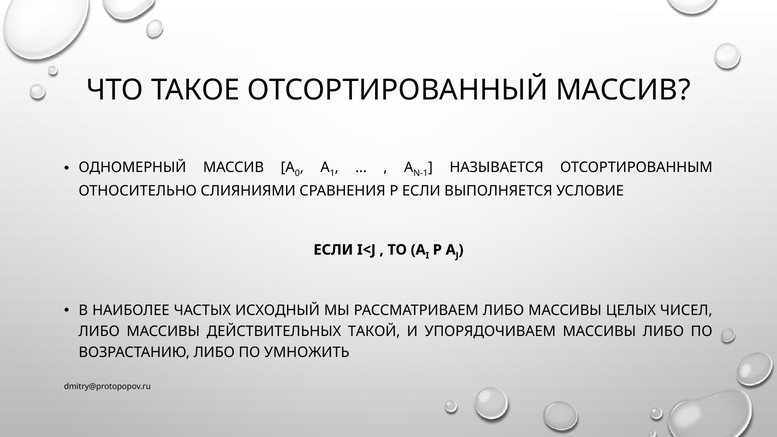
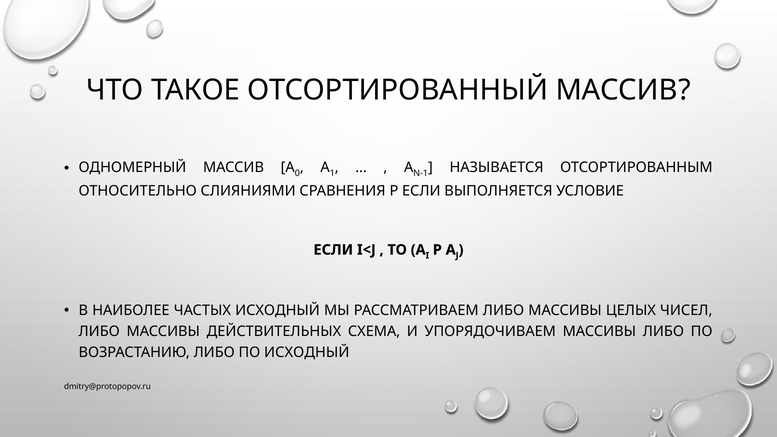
ТАКОЙ: ТАКОЙ -> СХЕМА
ПО УМНОЖИТЬ: УМНОЖИТЬ -> ИСХОДНЫЙ
